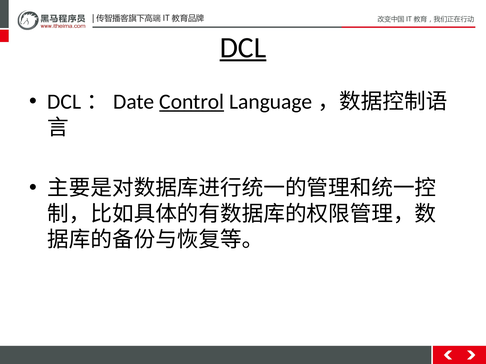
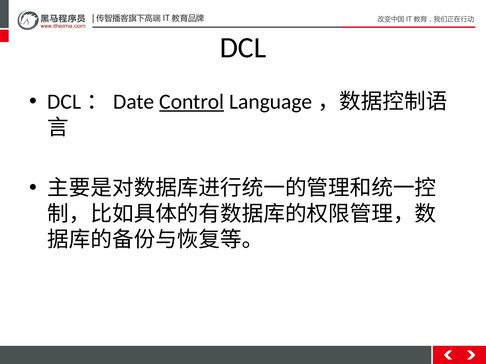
DCL underline: present -> none
